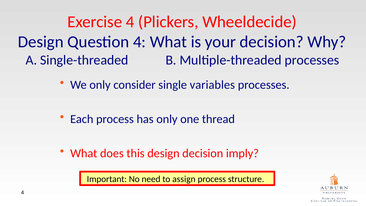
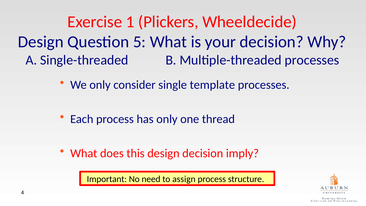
Exercise 4: 4 -> 1
Question 4: 4 -> 5
variables: variables -> template
